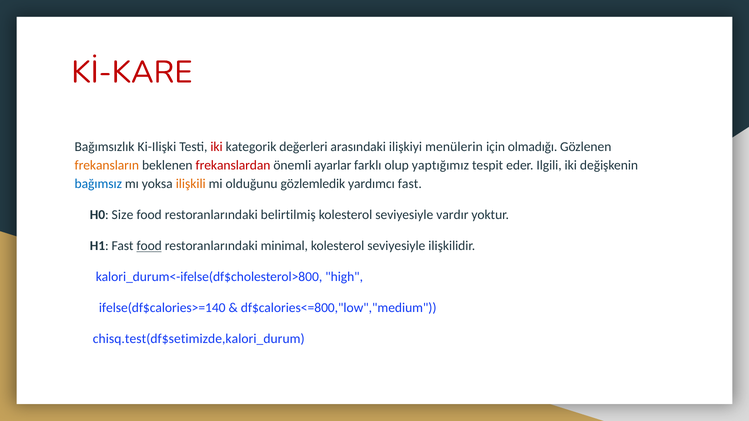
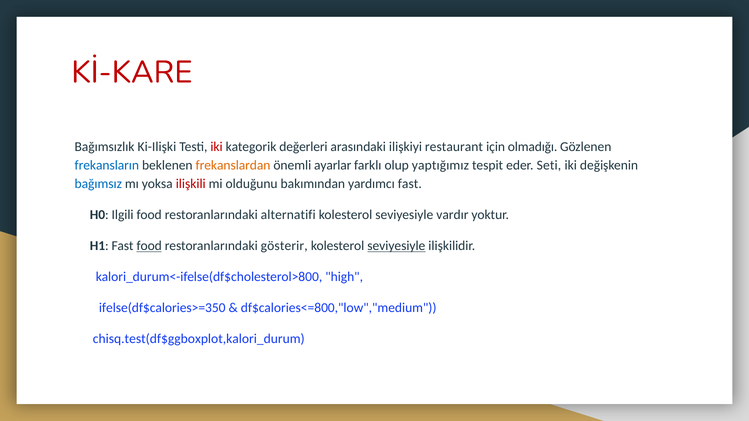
menülerin: menülerin -> restaurant
frekansların colour: orange -> blue
frekanslardan colour: red -> orange
Ilgili: Ilgili -> Seti
ilişkili colour: orange -> red
gözlemledik: gözlemledik -> bakımından
Size: Size -> Ilgili
belirtilmiş: belirtilmiş -> alternatifi
minimal: minimal -> gösterir
seviyesiyle at (396, 246) underline: none -> present
ifelse(df$calories>=140: ifelse(df$calories>=140 -> ifelse(df$calories>=350
chisq.test(df$setimizde,kalori_durum: chisq.test(df$setimizde,kalori_durum -> chisq.test(df$ggboxplot,kalori_durum
